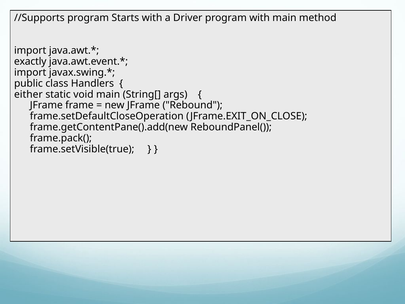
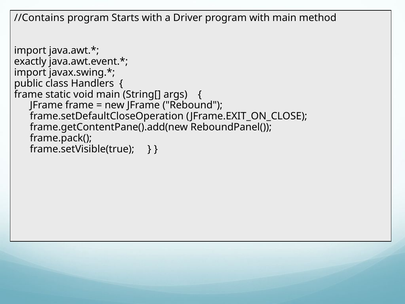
//Supports: //Supports -> //Contains
either at (28, 94): either -> frame
